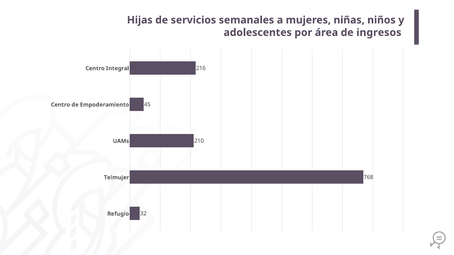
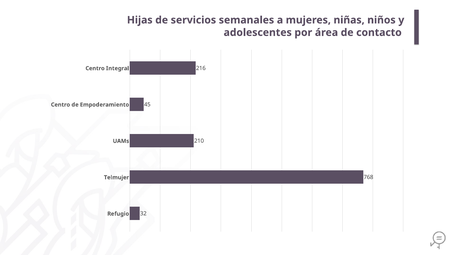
ingresos: ingresos -> contacto
